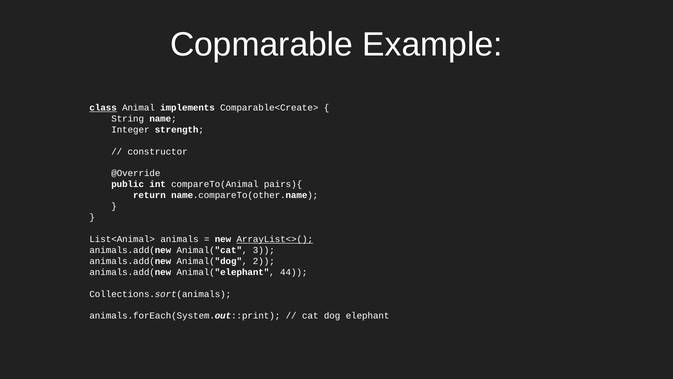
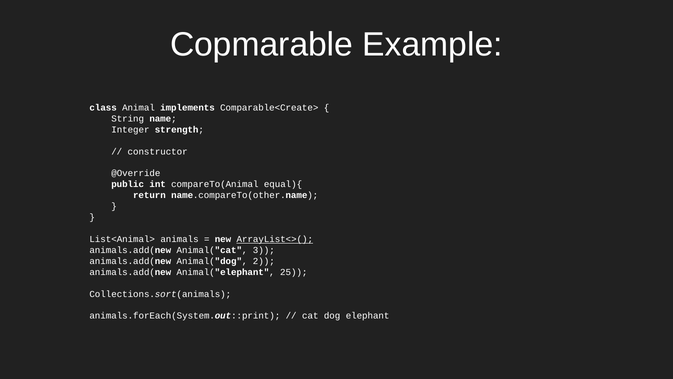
class underline: present -> none
pairs){: pairs){ -> equal){
44: 44 -> 25
